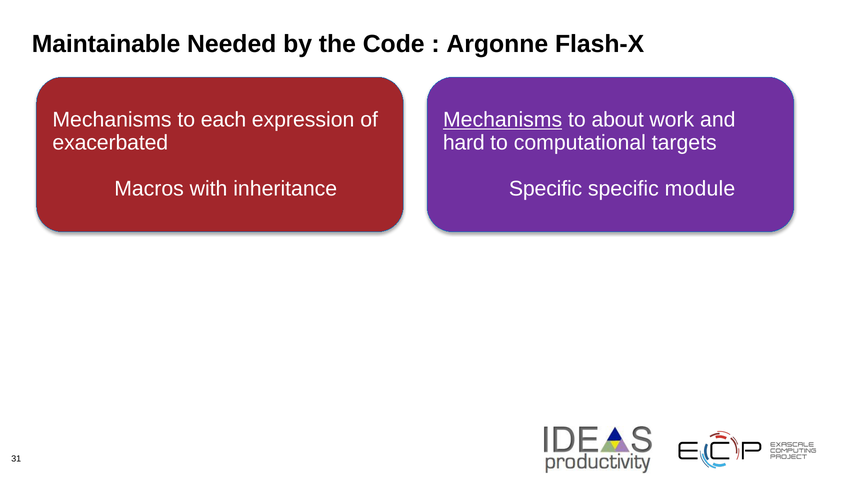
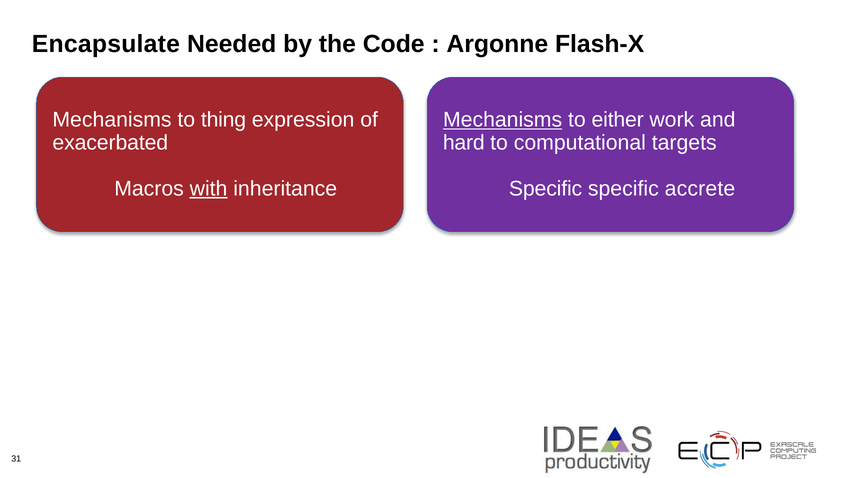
Maintainable: Maintainable -> Encapsulate
each: each -> thing
about: about -> either
with underline: none -> present
module: module -> accrete
